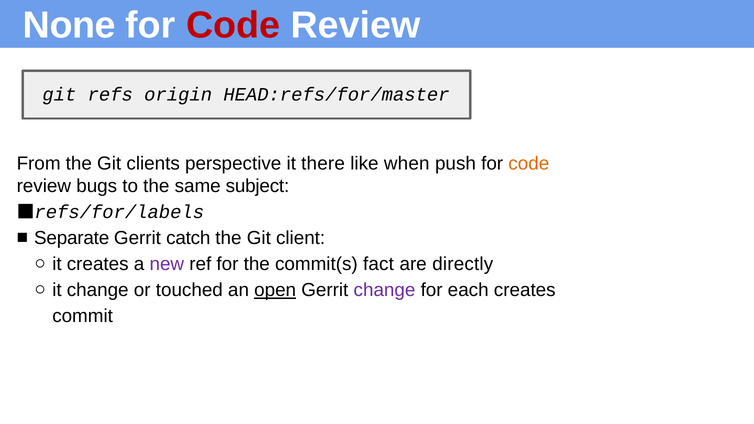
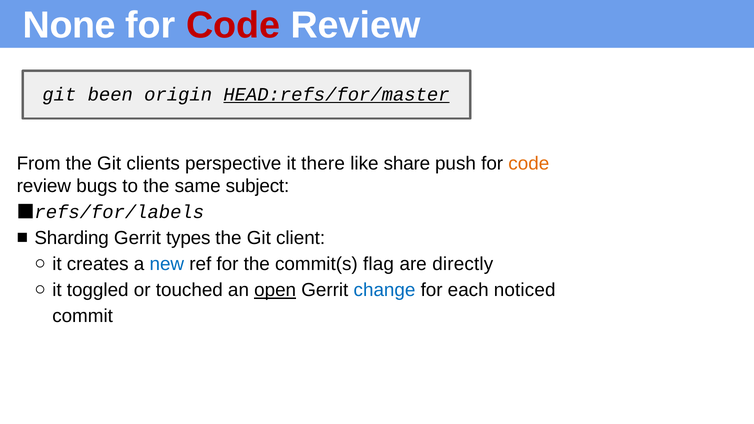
refs: refs -> been
HEAD:refs/for/master underline: none -> present
when: when -> share
Separate: Separate -> Sharding
catch: catch -> types
new colour: purple -> blue
fact: fact -> flag
it change: change -> toggled
change at (385, 290) colour: purple -> blue
each creates: creates -> noticed
